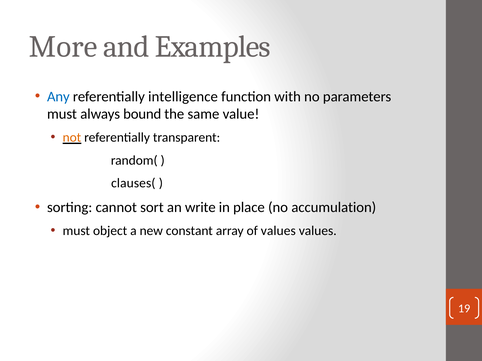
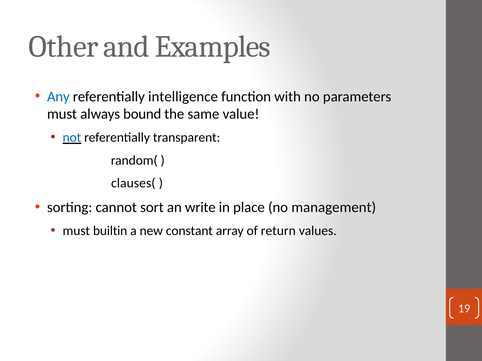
More: More -> Other
not colour: orange -> blue
accumulation: accumulation -> management
object: object -> builtin
of values: values -> return
